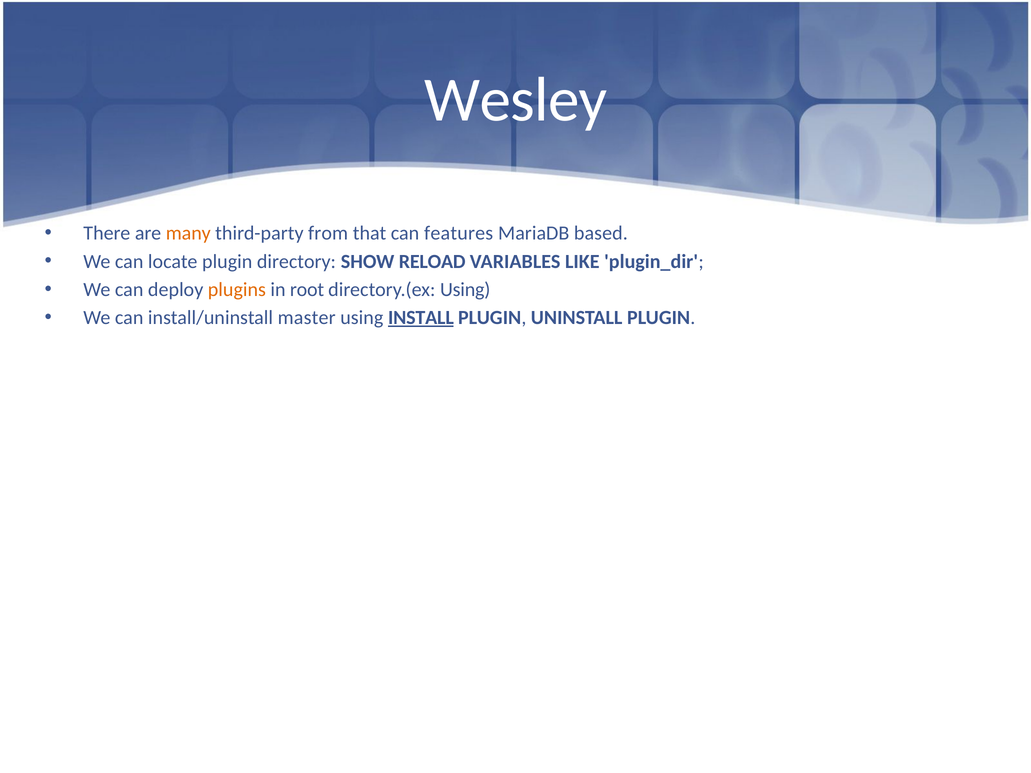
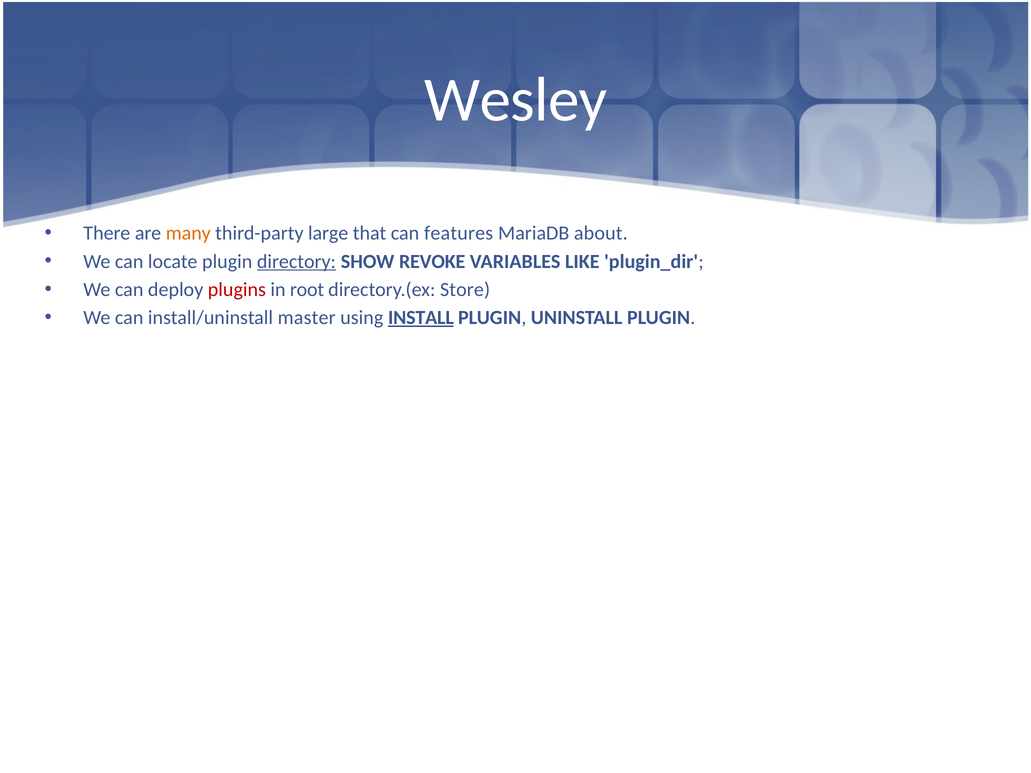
from: from -> large
based: based -> about
directory underline: none -> present
RELOAD: RELOAD -> REVOKE
plugins colour: orange -> red
directory.(ex Using: Using -> Store
